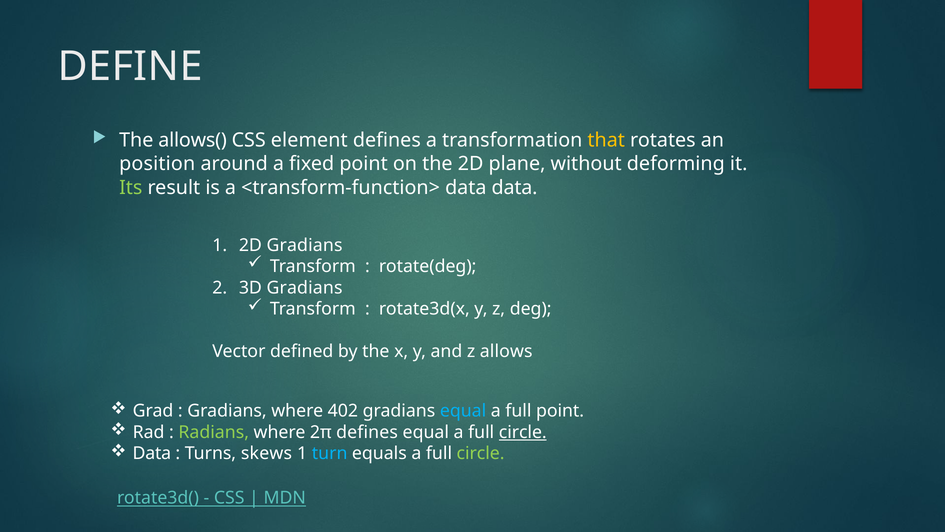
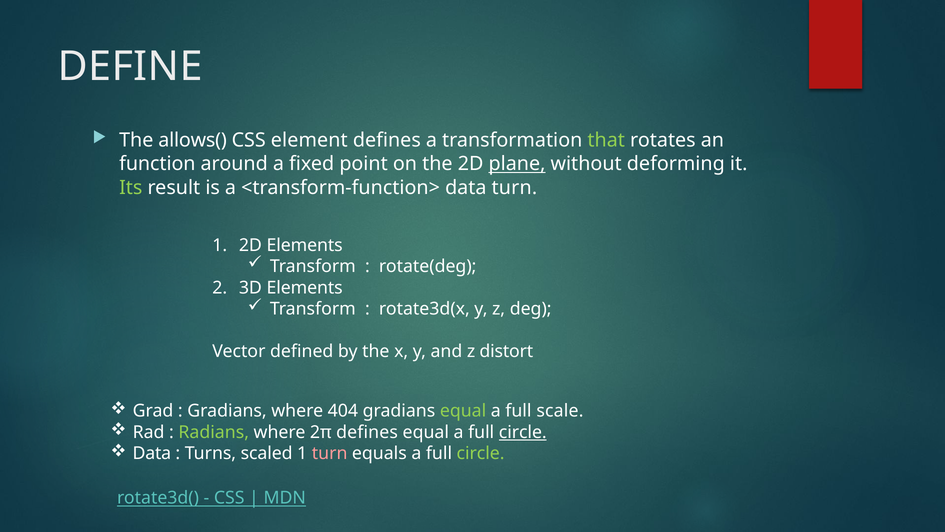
that colour: yellow -> light green
position: position -> function
plane underline: none -> present
data data: data -> turn
2D Gradians: Gradians -> Elements
3D Gradians: Gradians -> Elements
allows: allows -> distort
402: 402 -> 404
equal at (463, 411) colour: light blue -> light green
full point: point -> scale
skews: skews -> scaled
turn at (330, 453) colour: light blue -> pink
